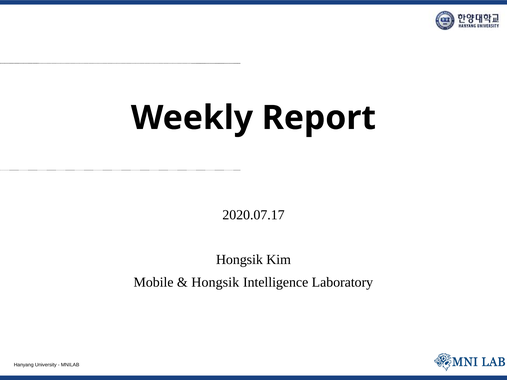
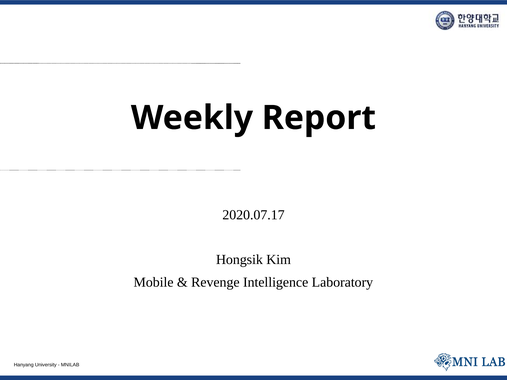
Hongsik at (215, 282): Hongsik -> Revenge
